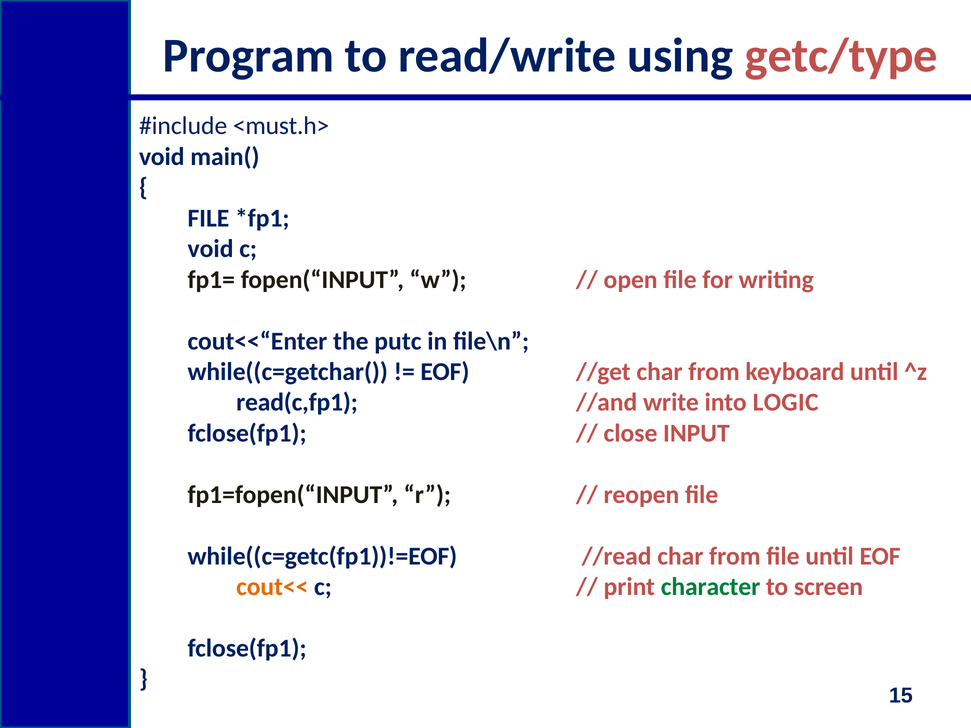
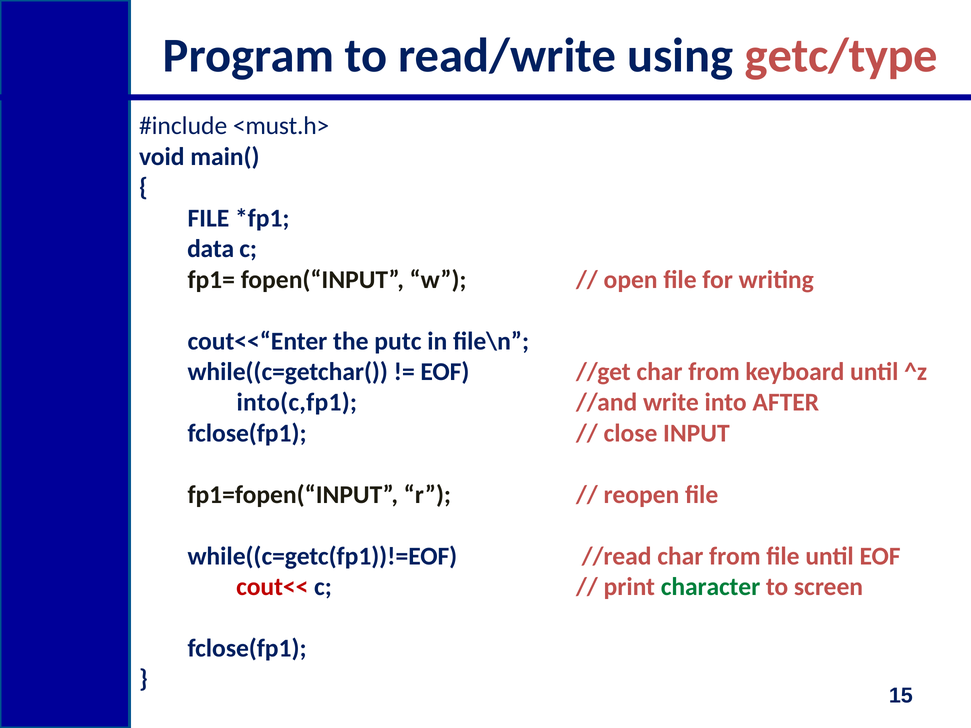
void at (211, 249): void -> data
read(c,fp1: read(c,fp1 -> into(c,fp1
LOGIC: LOGIC -> AFTER
cout<< colour: orange -> red
